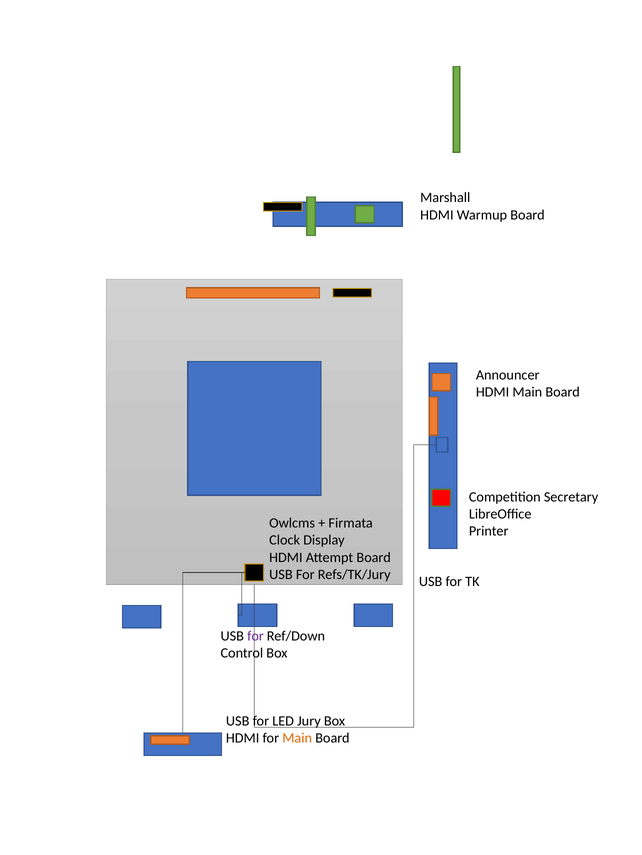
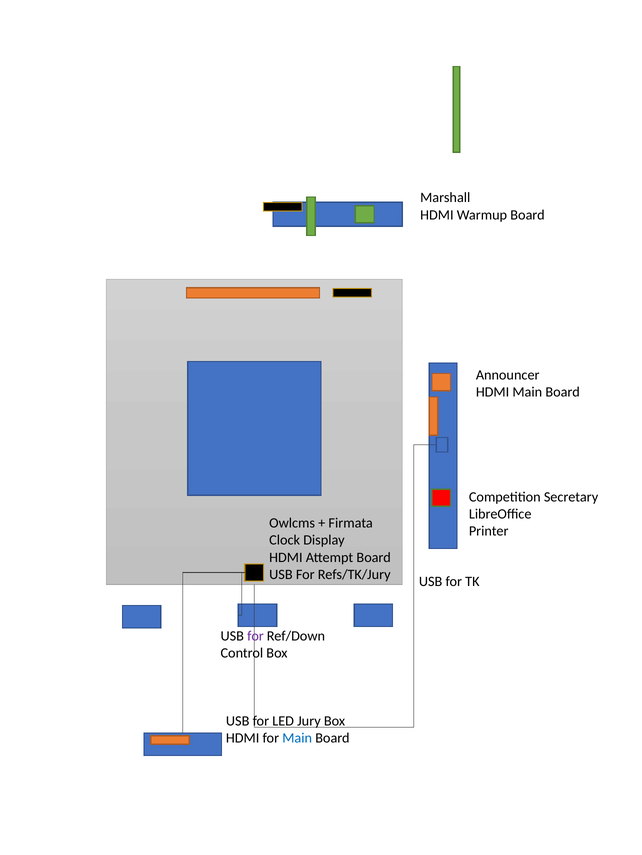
Main at (297, 739) colour: orange -> blue
